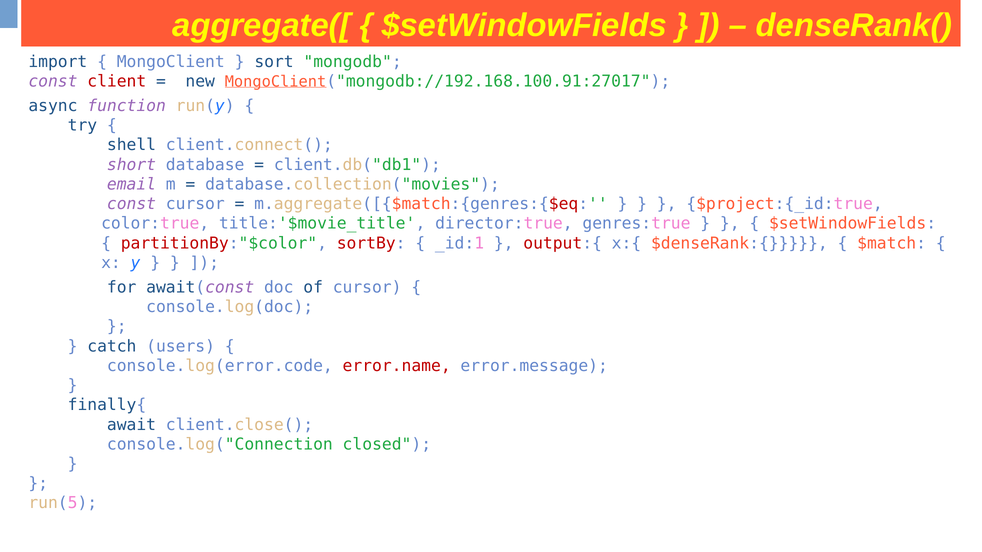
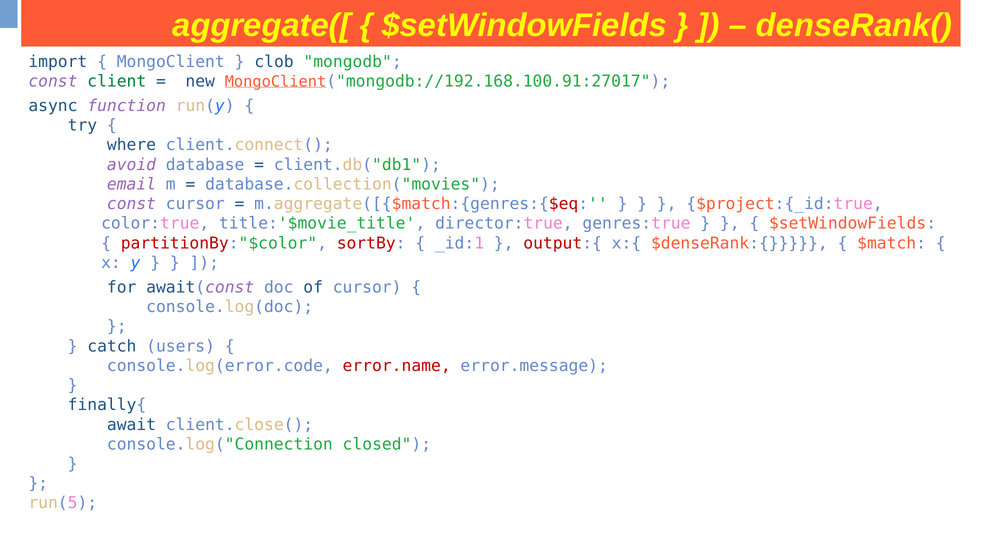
sort: sort -> clob
client colour: red -> green
shell: shell -> where
short: short -> avoid
